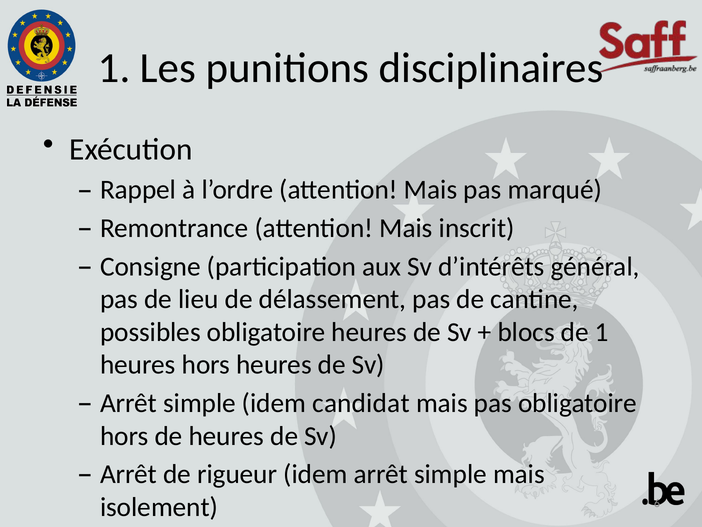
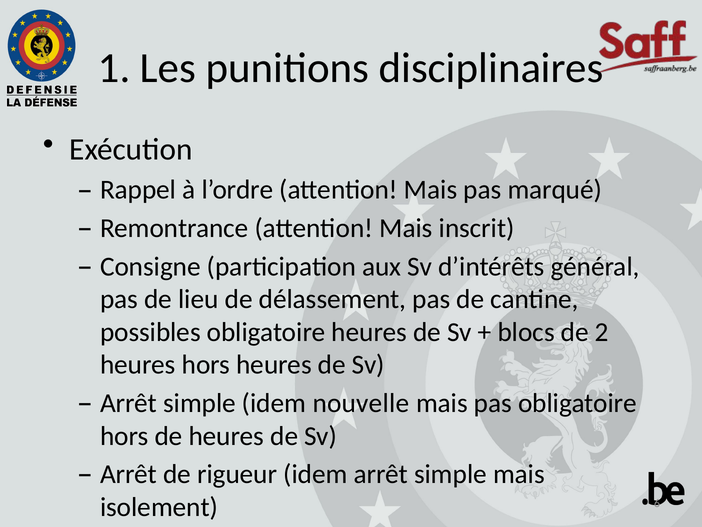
de 1: 1 -> 2
candidat: candidat -> nouvelle
